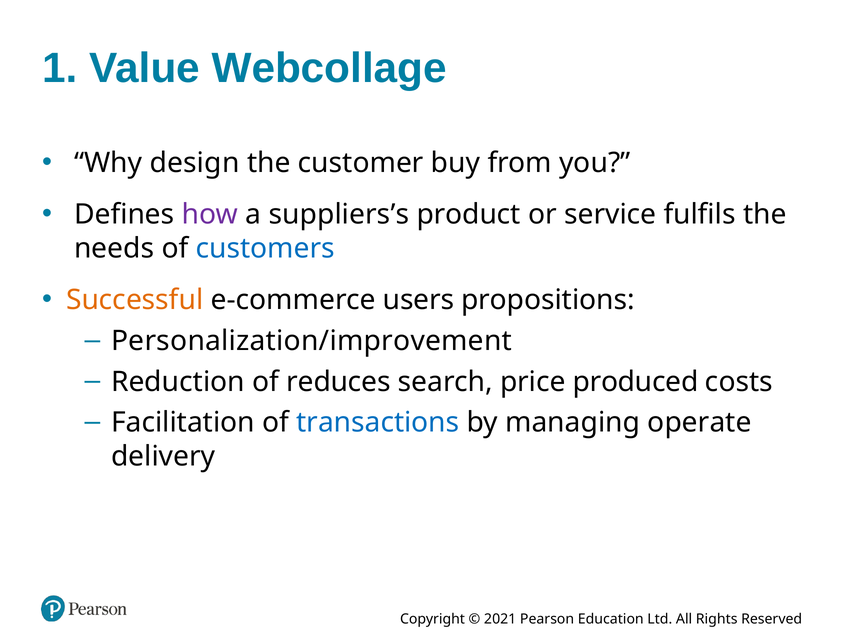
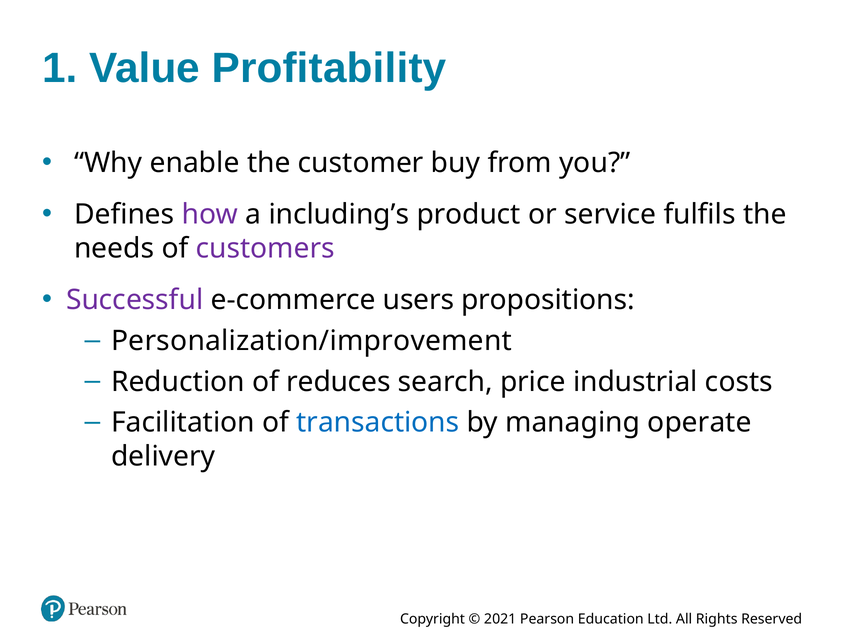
Webcollage: Webcollage -> Profitability
design: design -> enable
suppliers’s: suppliers’s -> including’s
customers colour: blue -> purple
Successful colour: orange -> purple
produced: produced -> industrial
